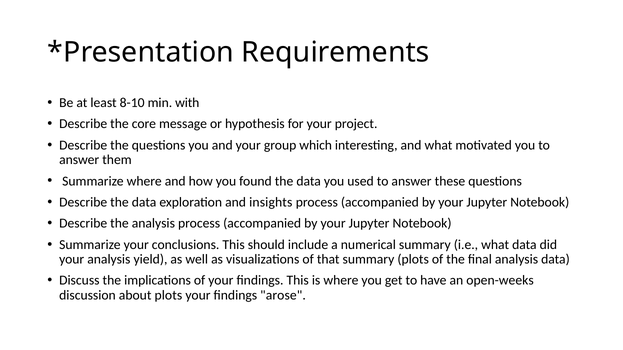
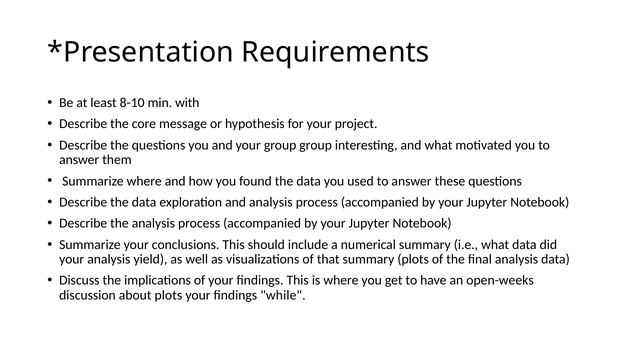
group which: which -> group
and insights: insights -> analysis
arose: arose -> while
